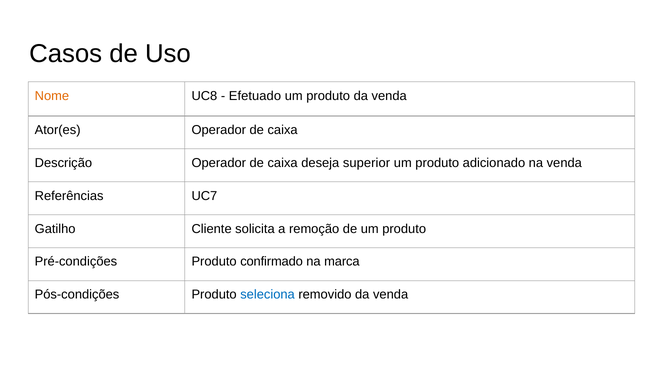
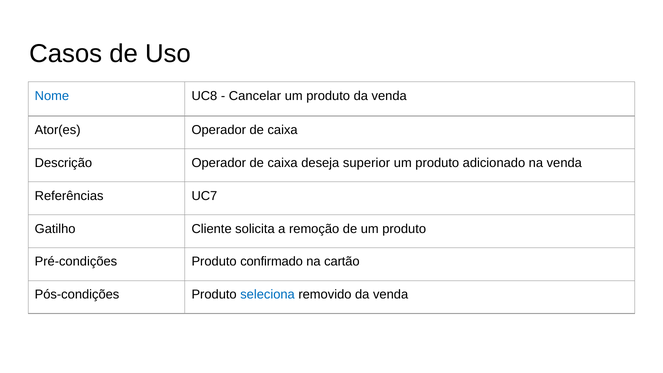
Nome colour: orange -> blue
Efetuado: Efetuado -> Cancelar
marca: marca -> cartão
